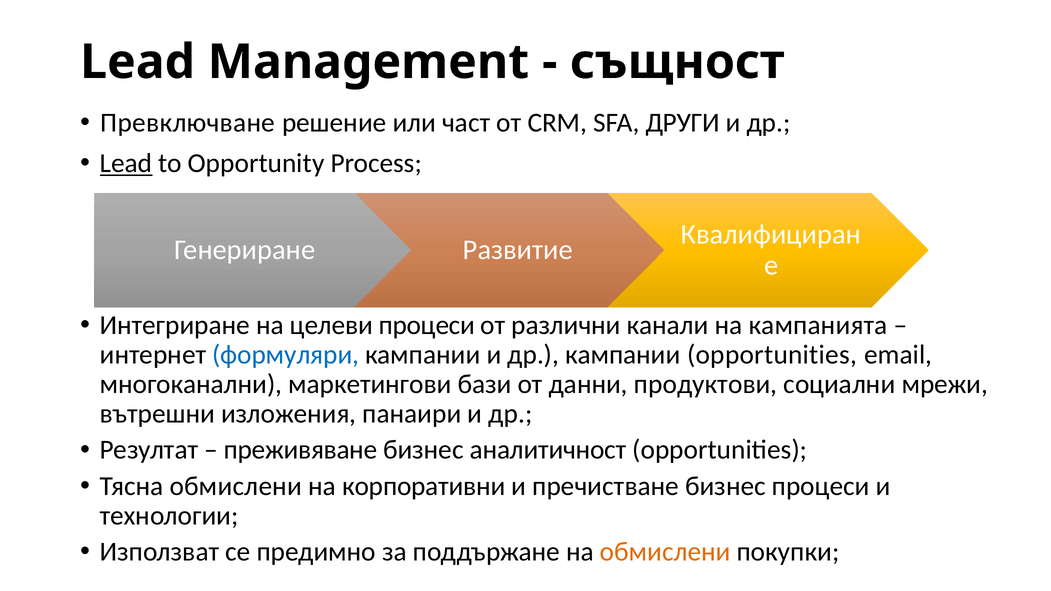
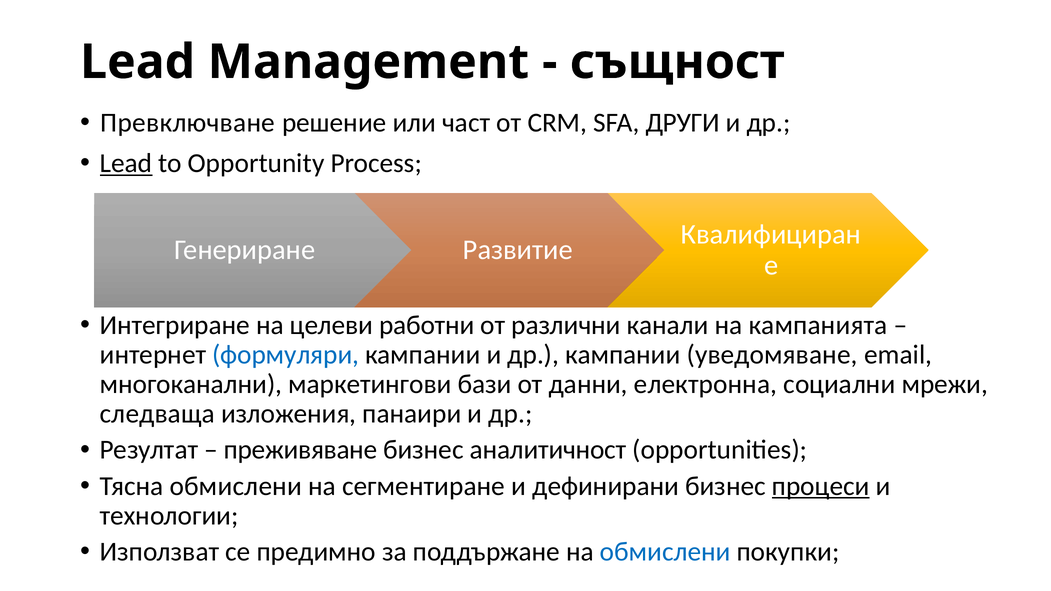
целеви процеси: процеси -> работни
кампании opportunities: opportunities -> уведомяване
продуктови: продуктови -> електронна
вътрешни: вътрешни -> следваща
корпоративни: корпоративни -> сегментиране
пречистване: пречистване -> дефинирани
процеси at (821, 486) underline: none -> present
обмислени at (665, 552) colour: orange -> blue
